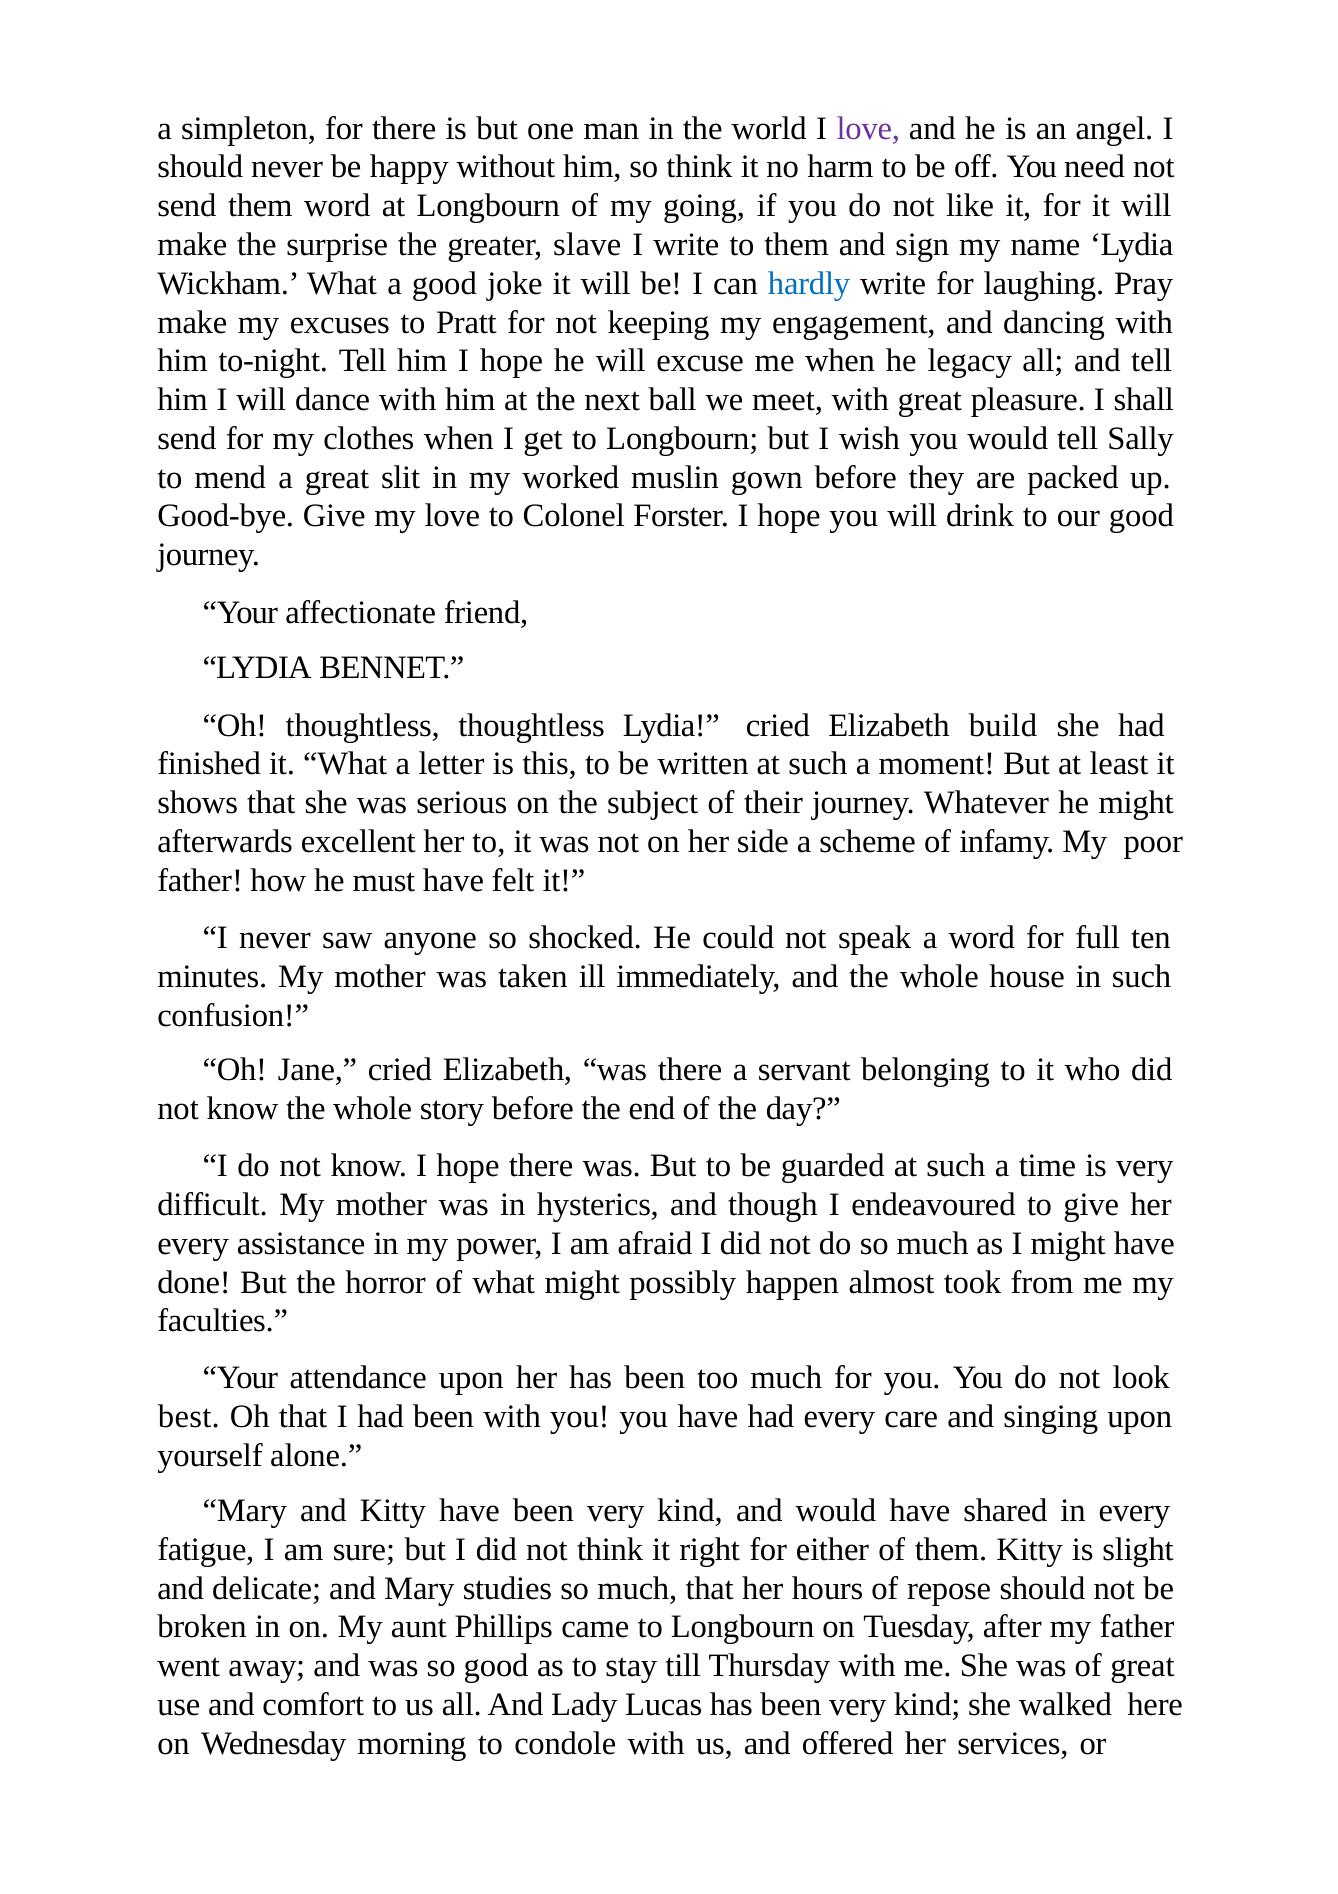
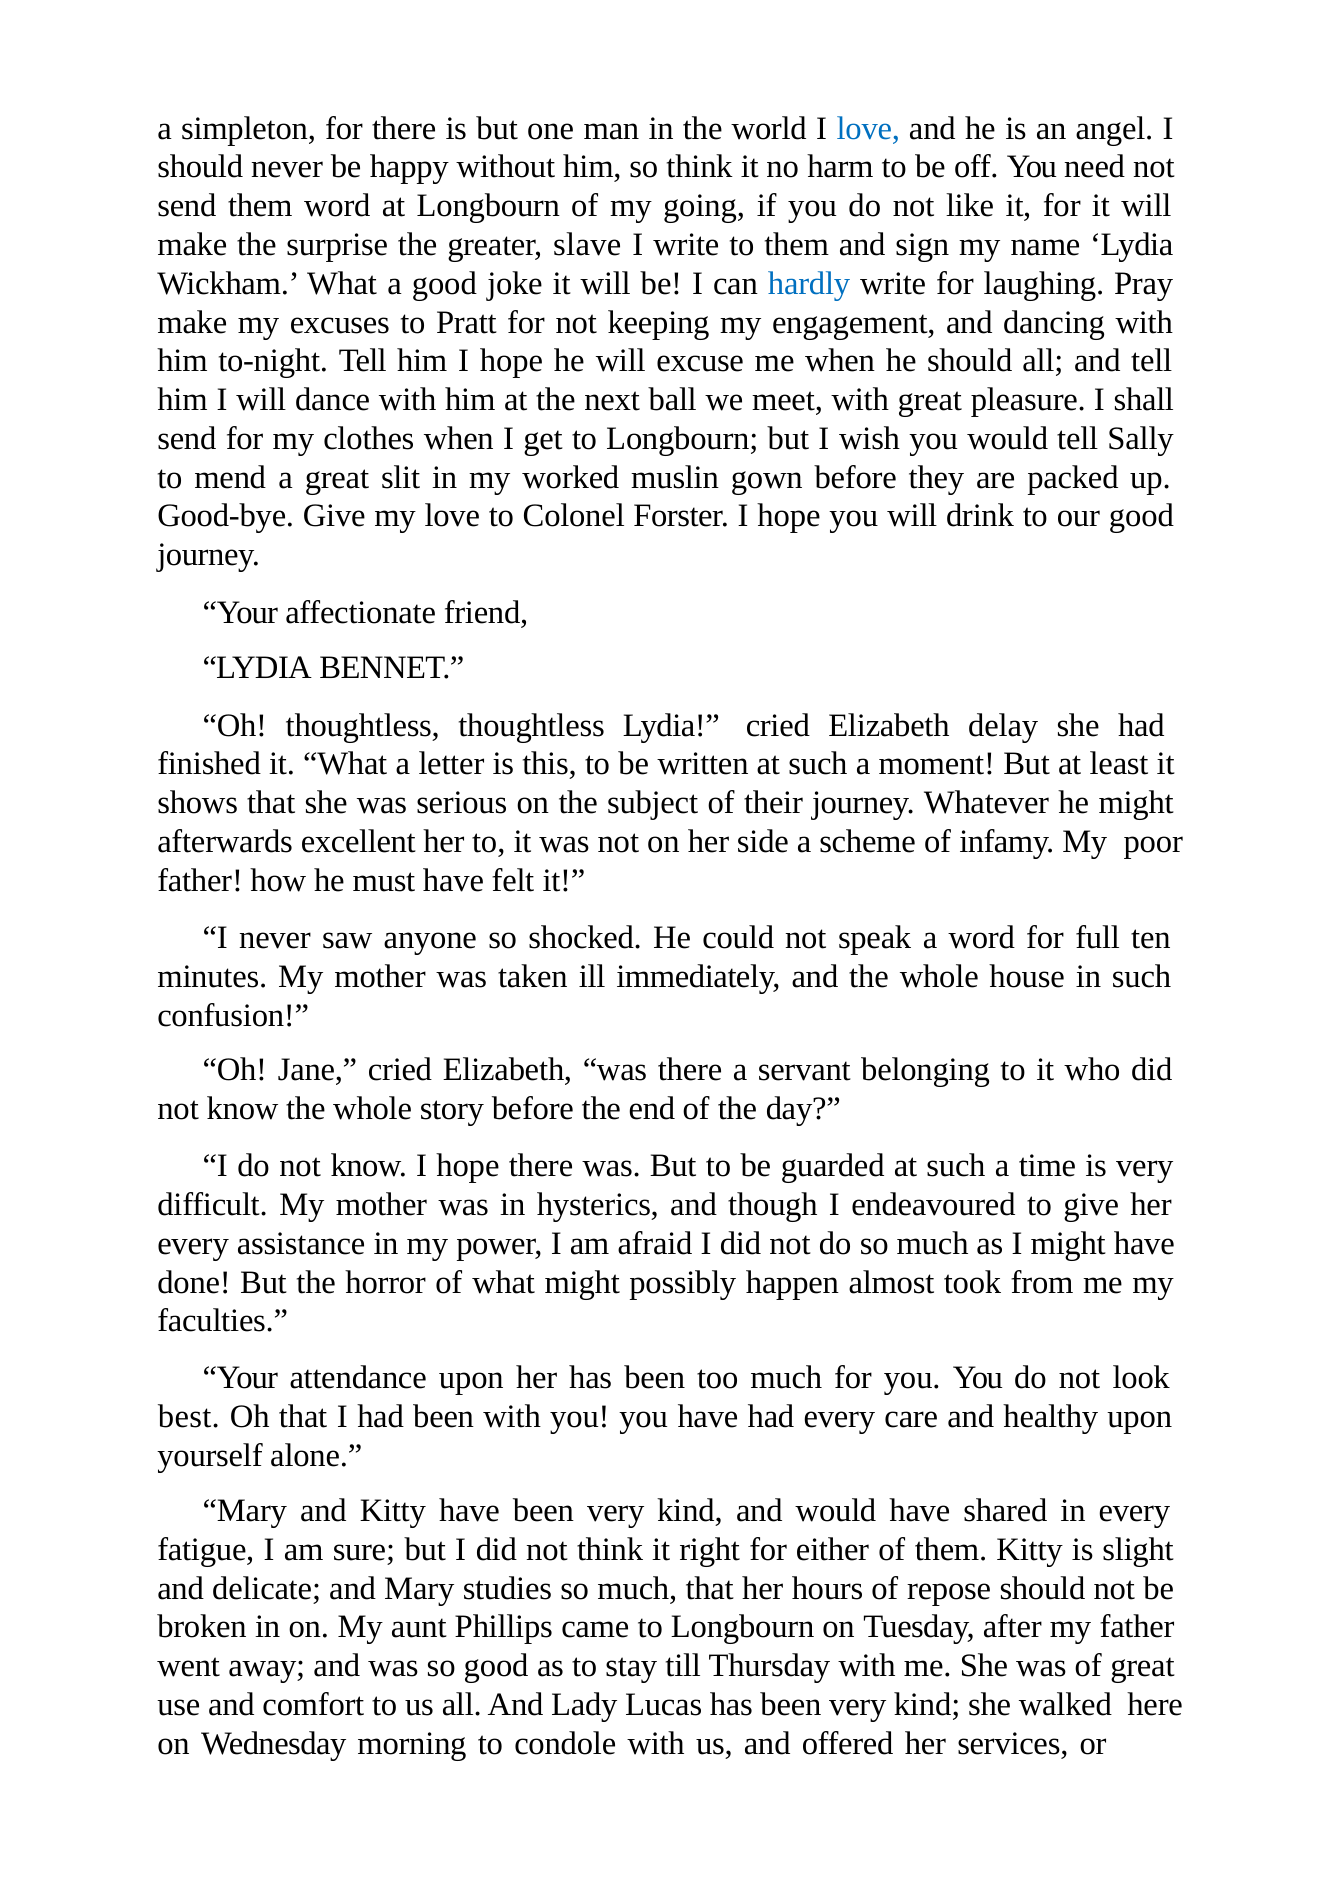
love at (868, 128) colour: purple -> blue
he legacy: legacy -> should
build: build -> delay
singing: singing -> healthy
